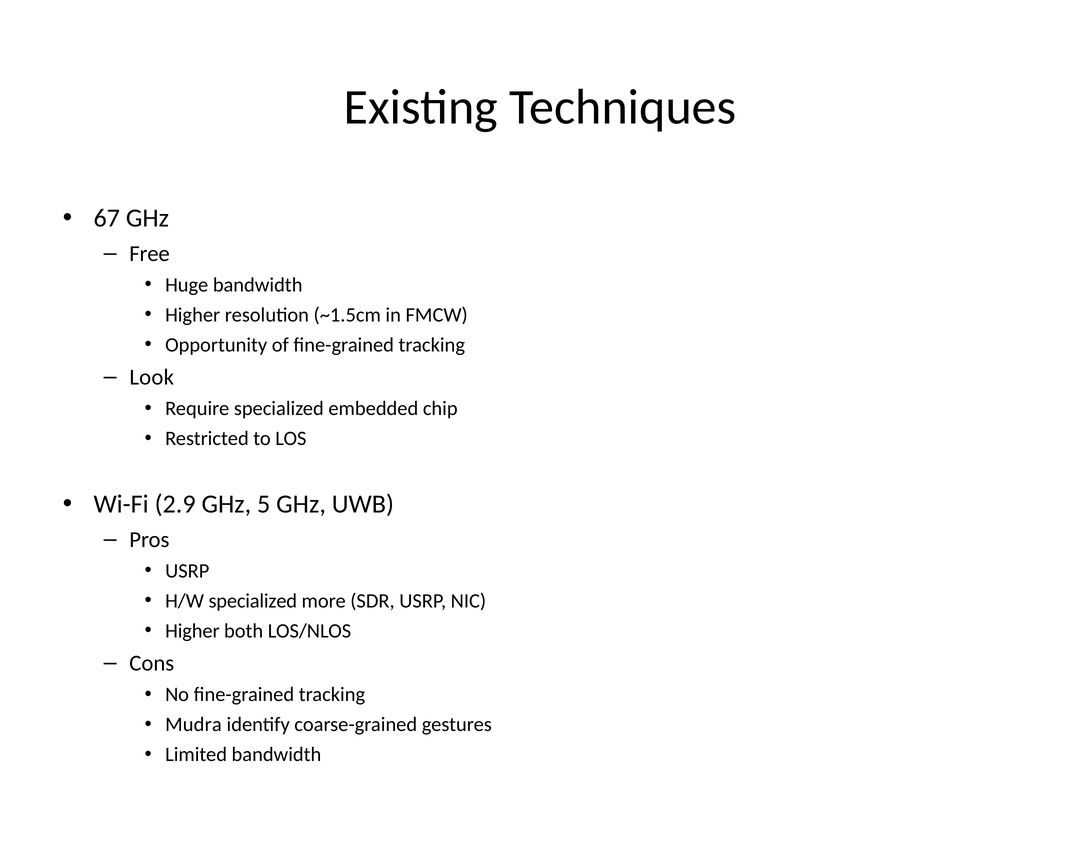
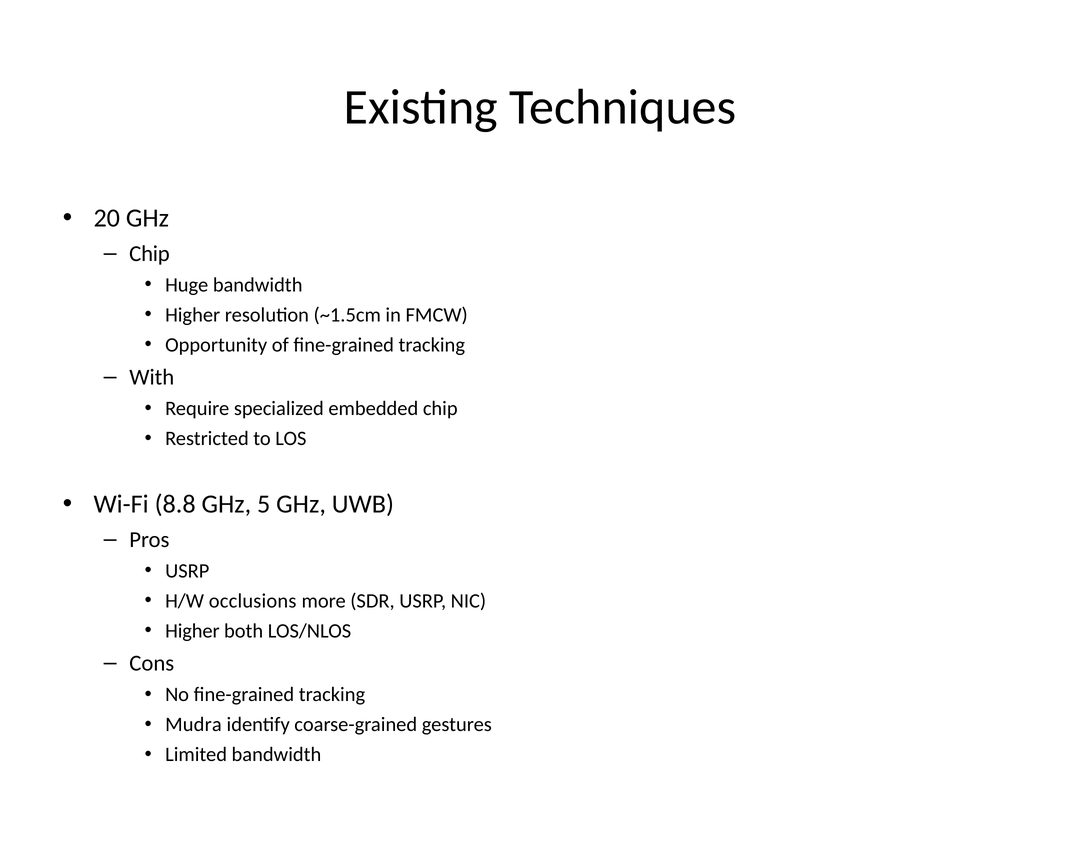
67: 67 -> 20
Free at (150, 254): Free -> Chip
Look: Look -> With
2.9: 2.9 -> 8.8
H/W specialized: specialized -> occlusions
